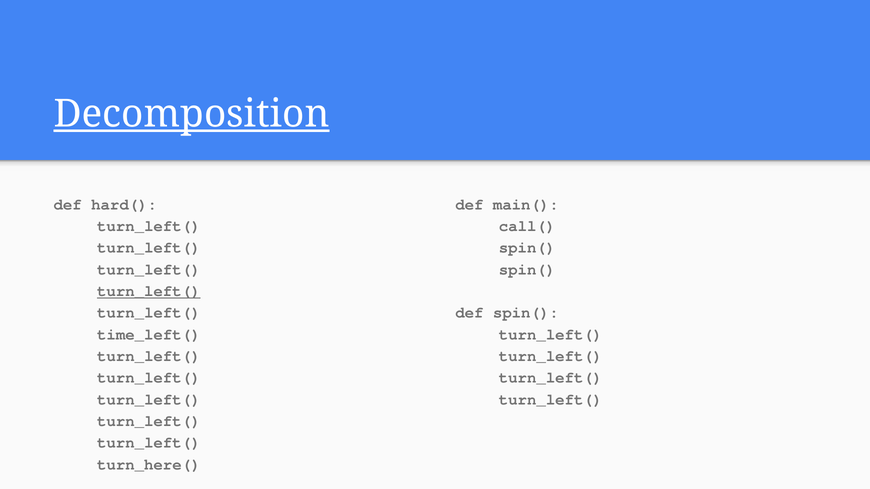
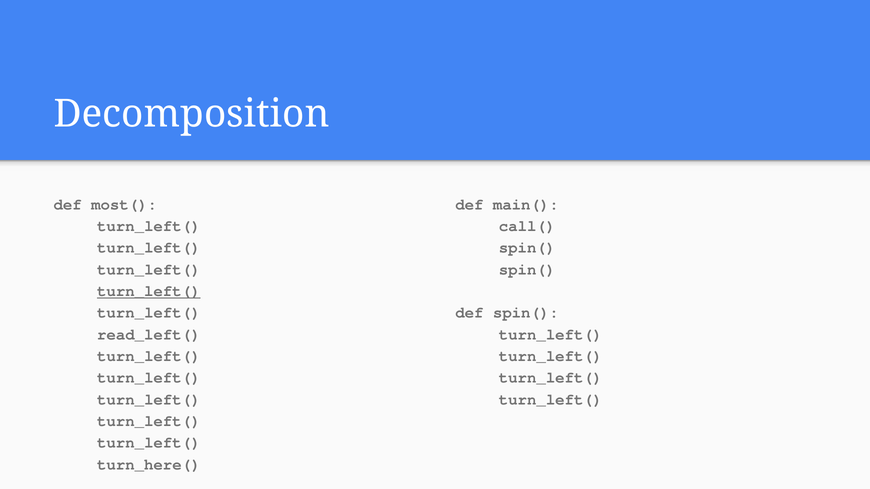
Decomposition underline: present -> none
hard(: hard( -> most(
time_left(: time_left( -> read_left(
